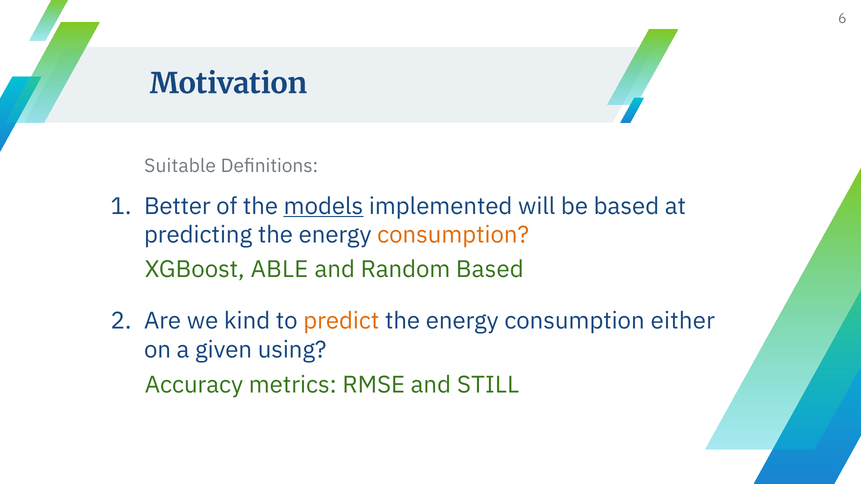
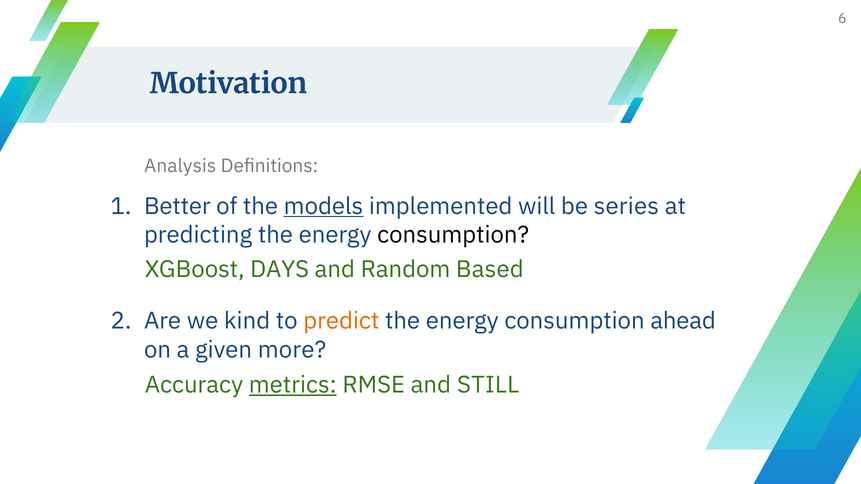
Suitable: Suitable -> Analysis
be based: based -> series
consumption at (453, 235) colour: orange -> black
ABLE: ABLE -> DAYS
either: either -> ahead
using: using -> more
metrics underline: none -> present
